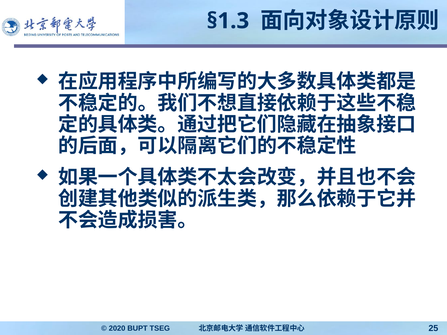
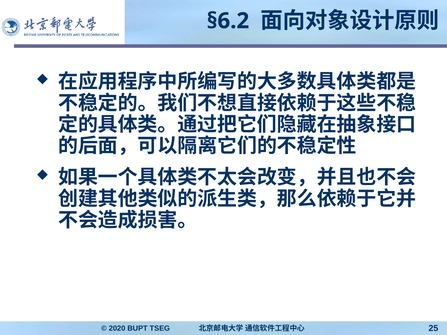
§1.3: §1.3 -> §6.2
